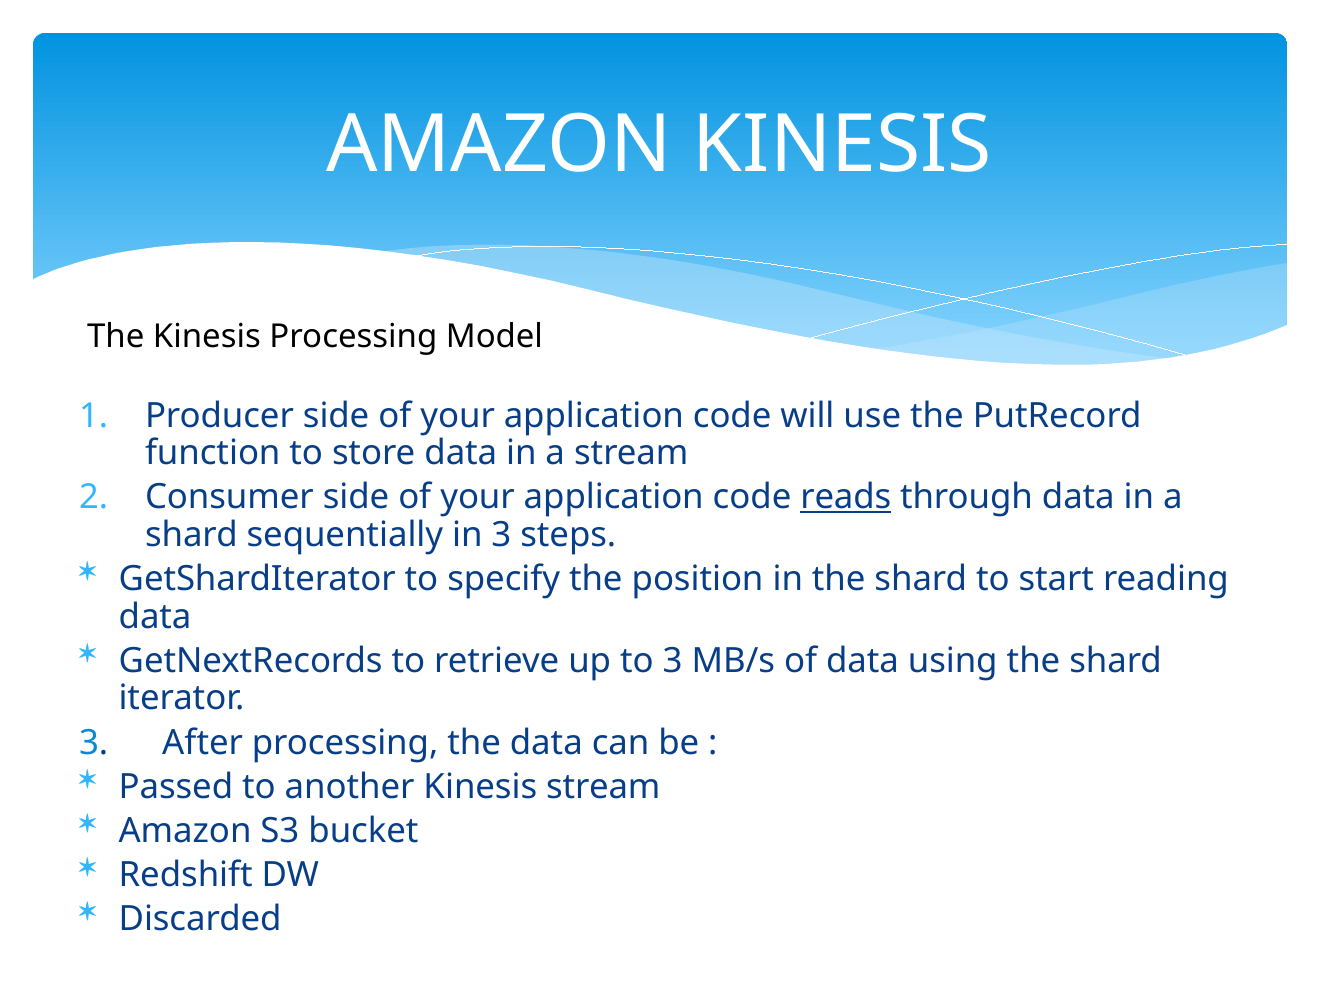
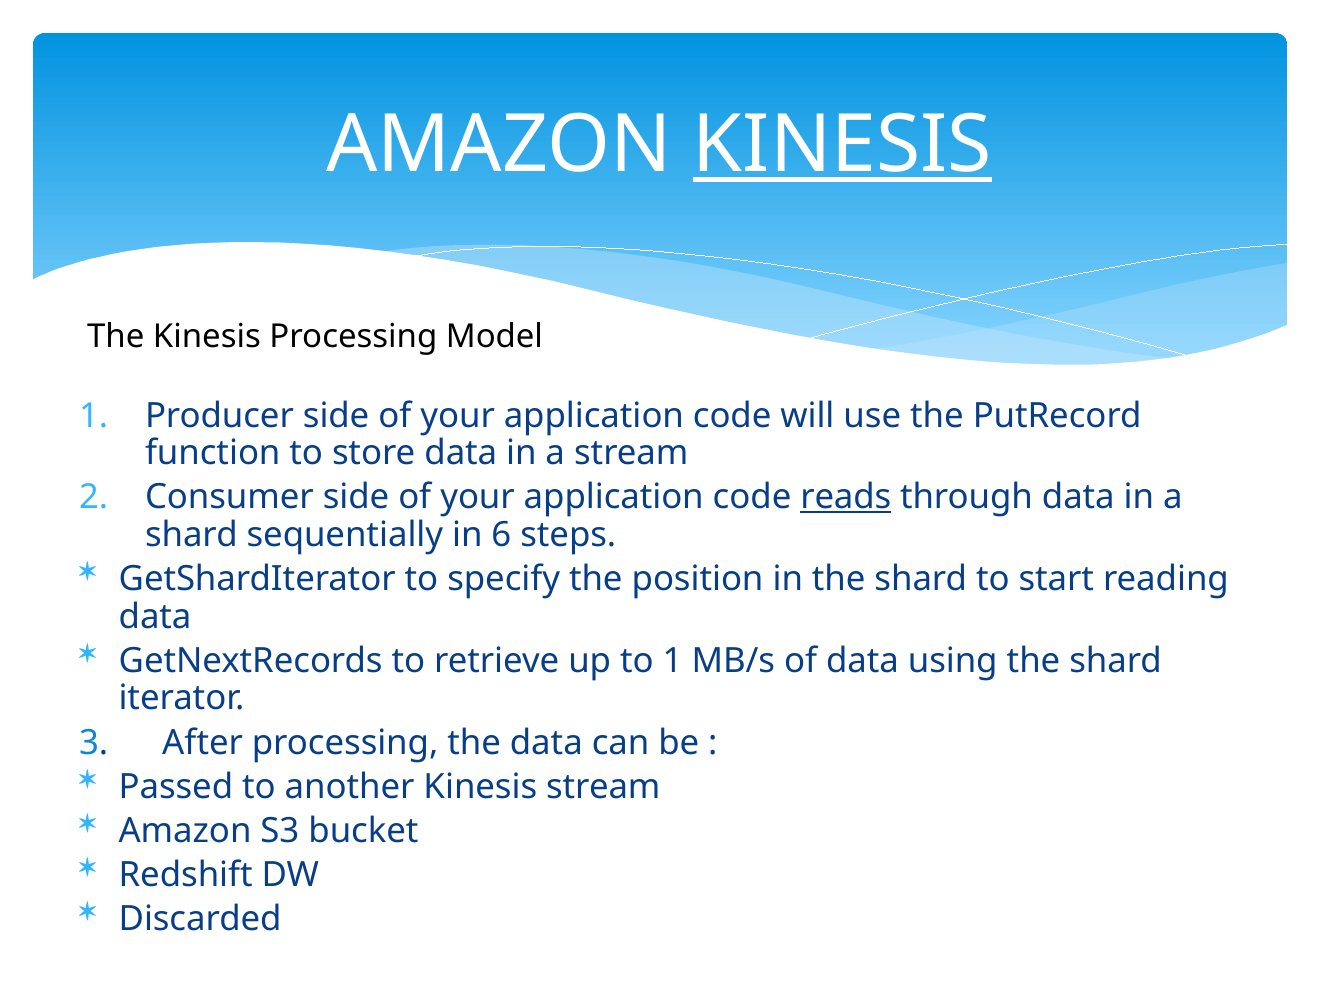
KINESIS at (842, 145) underline: none -> present
in 3: 3 -> 6
to 3: 3 -> 1
